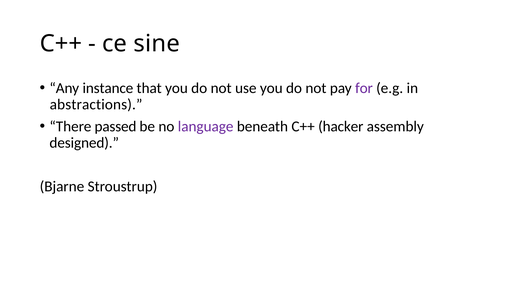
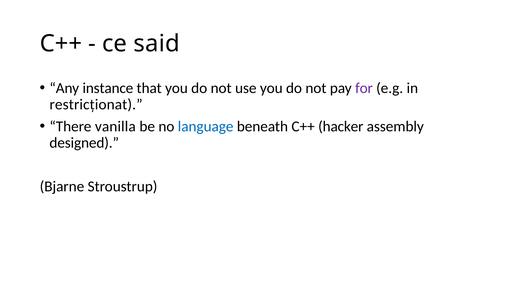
sine: sine -> said
abstractions: abstractions -> restricționat
passed: passed -> vanilla
language colour: purple -> blue
